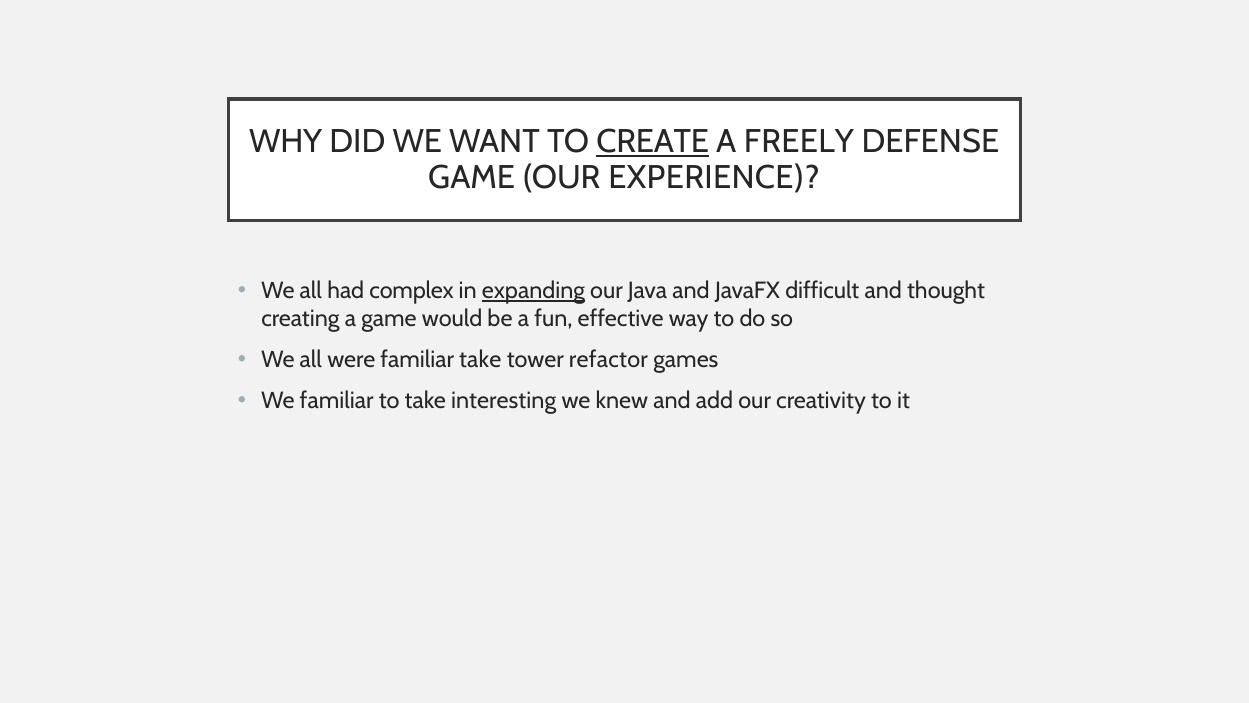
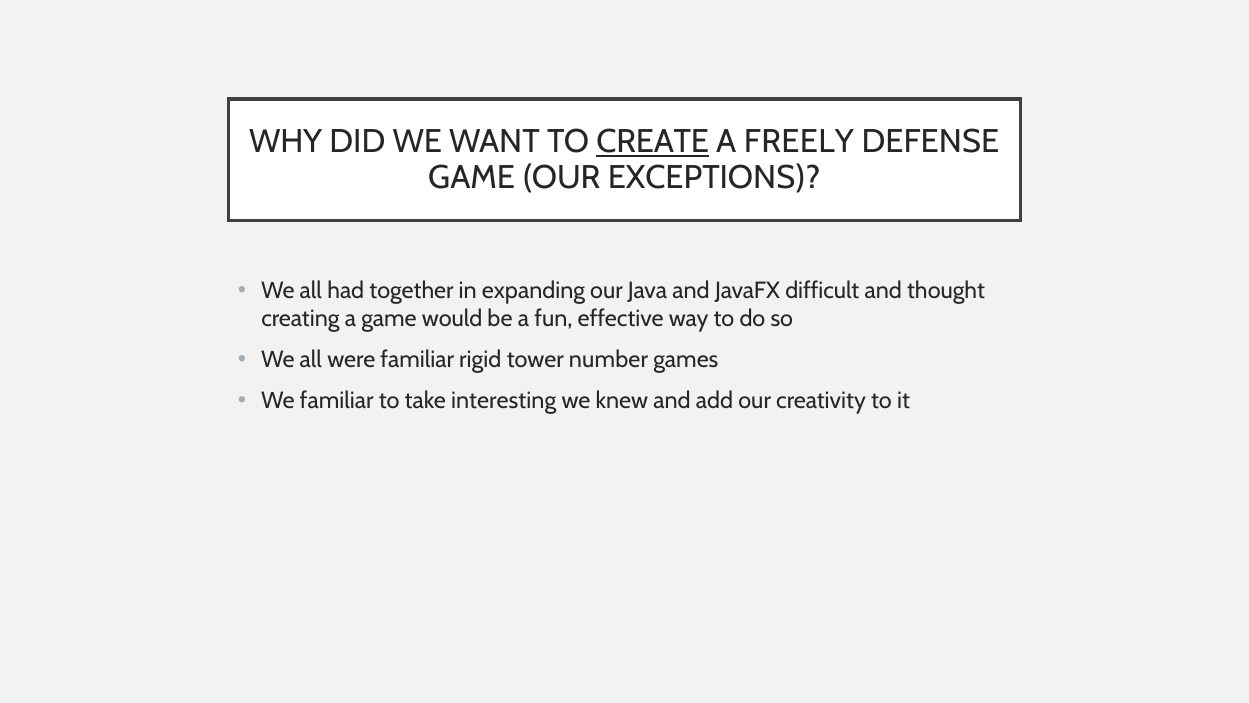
EXPERIENCE: EXPERIENCE -> EXCEPTIONS
complex: complex -> together
expanding underline: present -> none
familiar take: take -> rigid
refactor: refactor -> number
